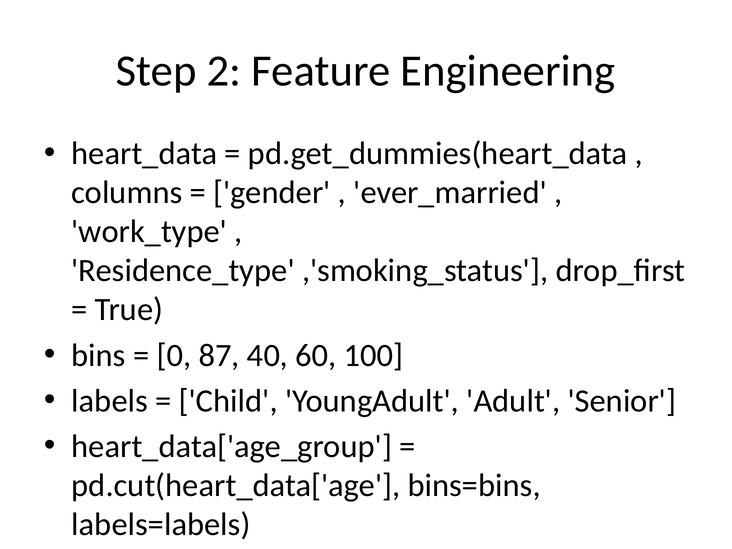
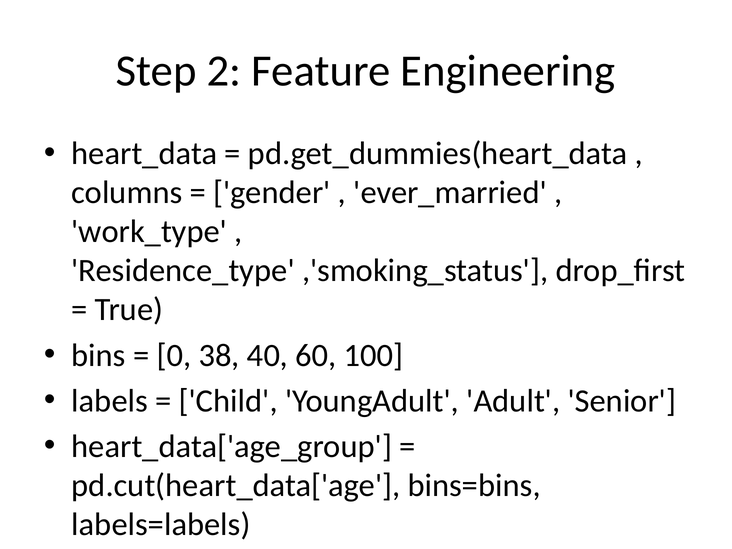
87: 87 -> 38
